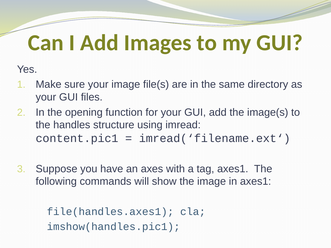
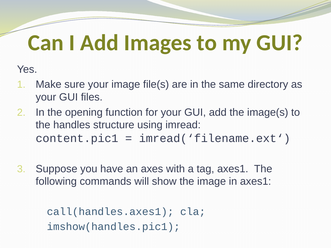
file(handles.axes1: file(handles.axes1 -> call(handles.axes1
